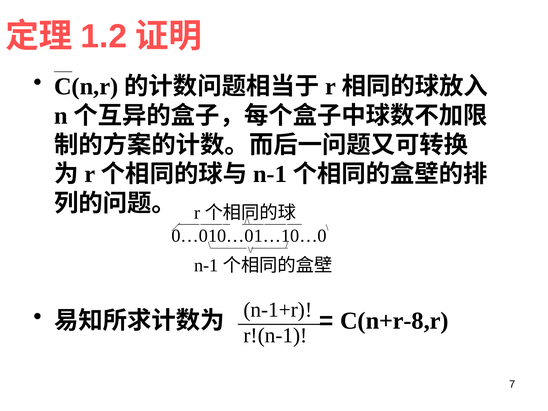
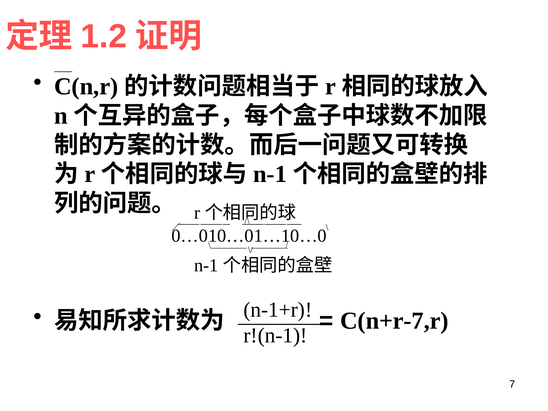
C(n+r-8,r: C(n+r-8,r -> C(n+r-7,r
